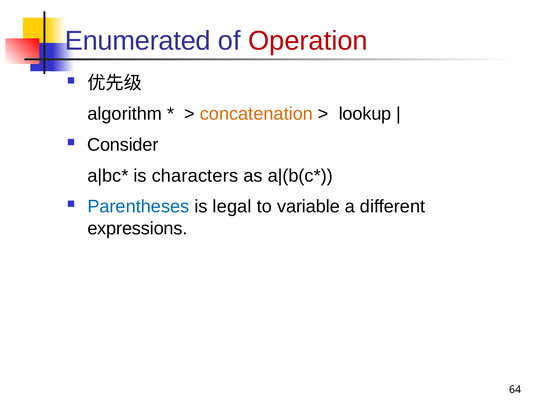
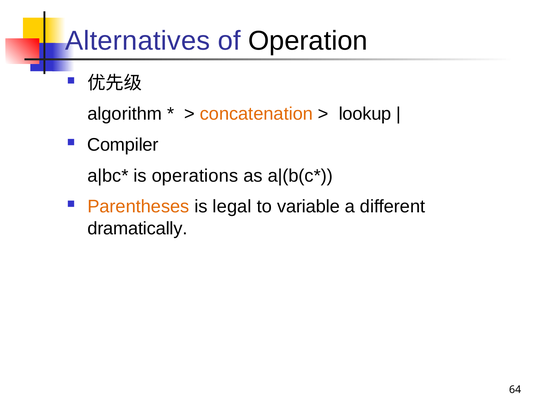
Enumerated: Enumerated -> Alternatives
Operation colour: red -> black
Consider: Consider -> Compiler
characters: characters -> operations
Parentheses colour: blue -> orange
expressions: expressions -> dramatically
